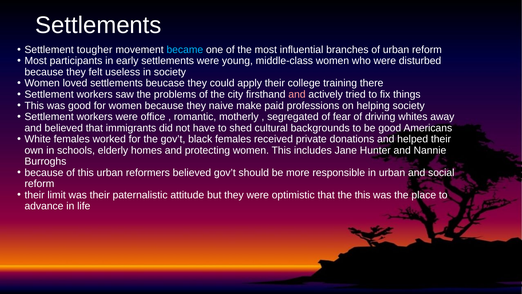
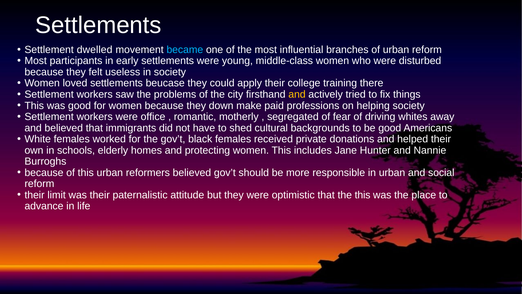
tougher: tougher -> dwelled
and at (297, 94) colour: pink -> yellow
naive: naive -> down
